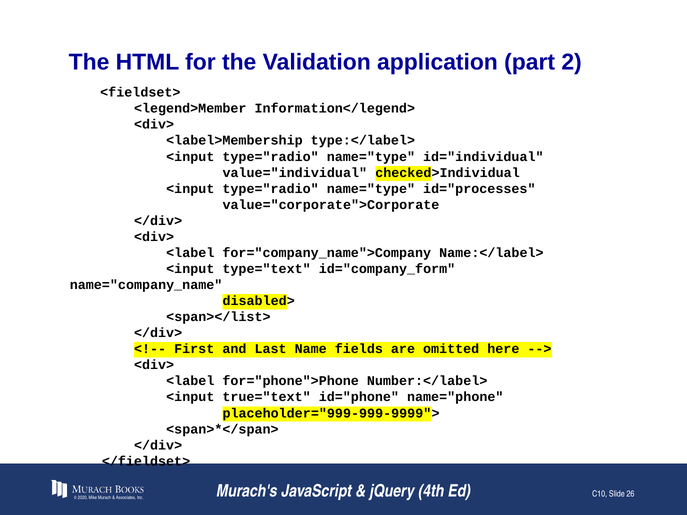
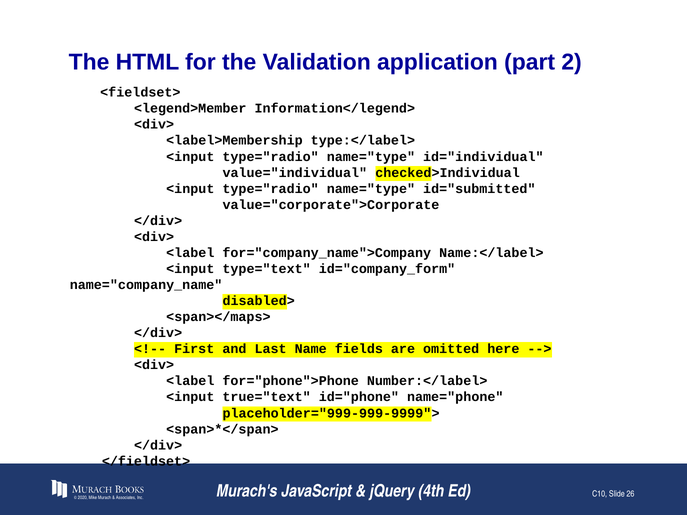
id="processes: id="processes -> id="submitted
<span></list>: <span></list> -> <span></maps>
